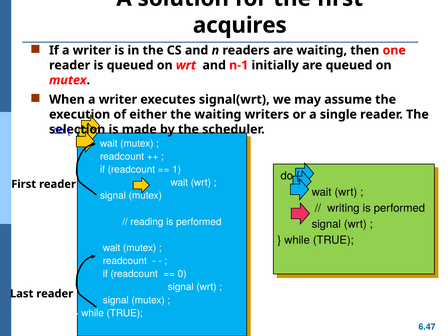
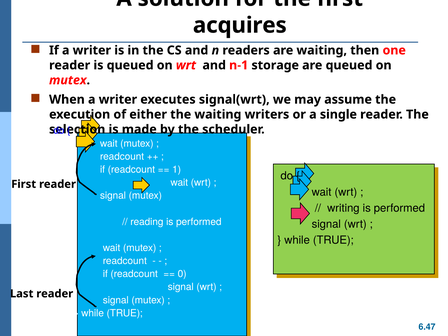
initially: initially -> storage
